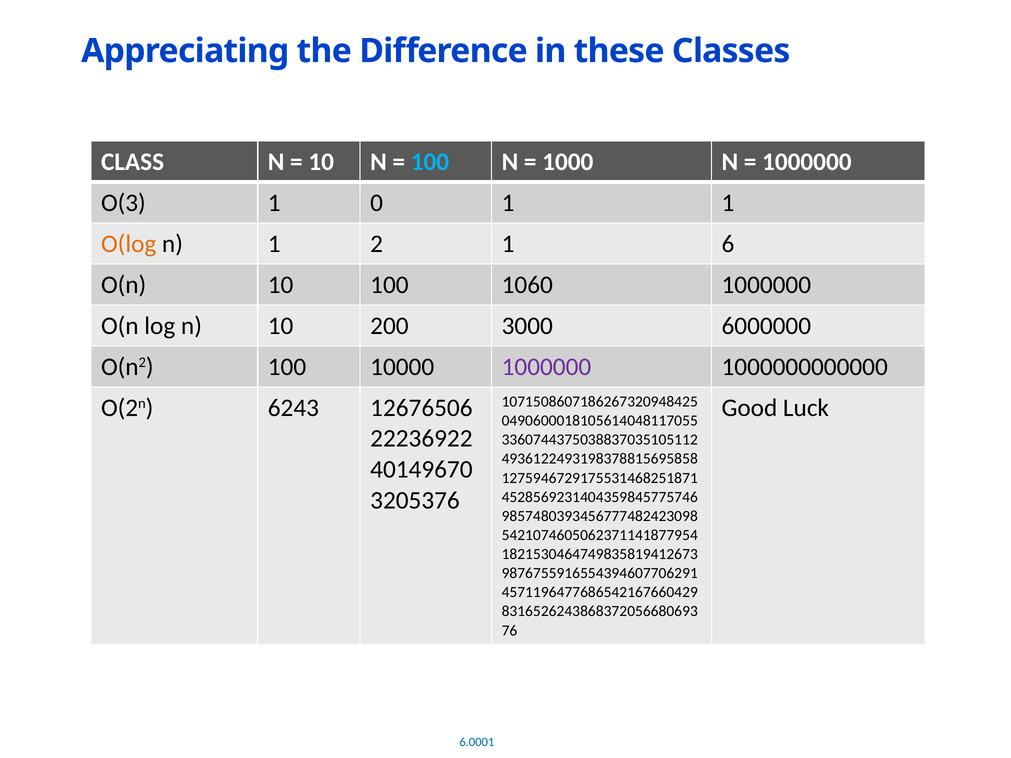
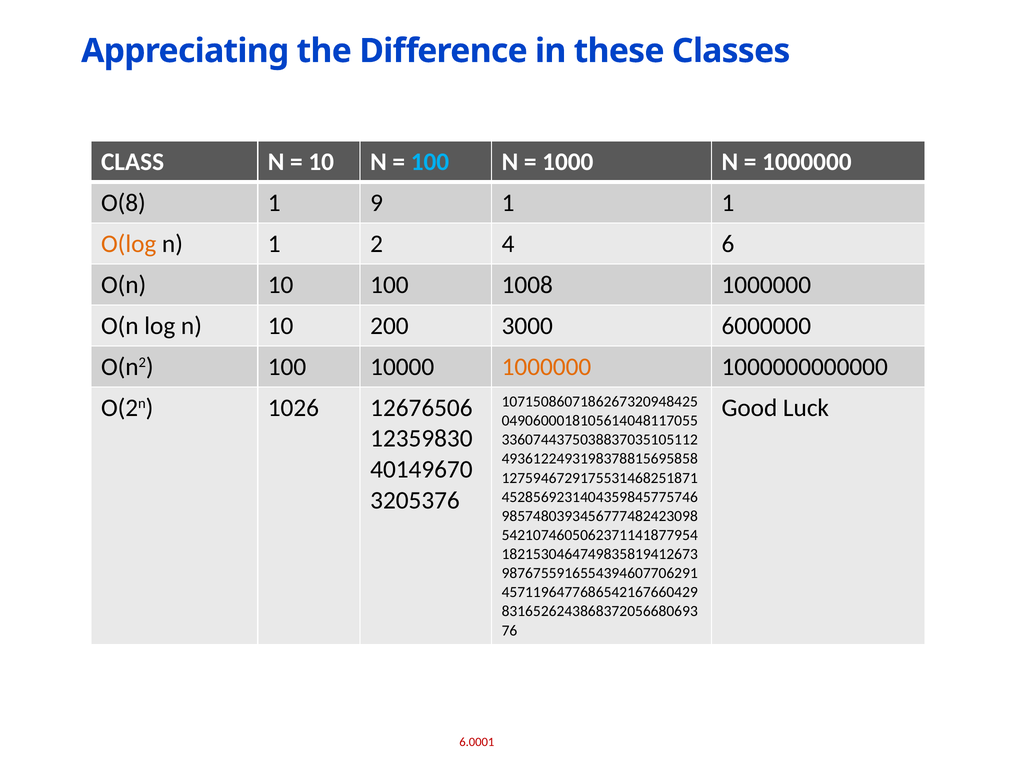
O(3: O(3 -> O(8
0: 0 -> 9
2 1: 1 -> 4
1060: 1060 -> 1008
1000000 at (546, 367) colour: purple -> orange
6243: 6243 -> 1026
22236922: 22236922 -> 12359830
6.0001 colour: blue -> red
